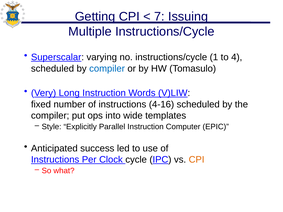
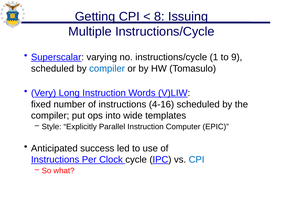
7 at (159, 17): 7 -> 8
4: 4 -> 9
CPI at (197, 160) colour: orange -> blue
